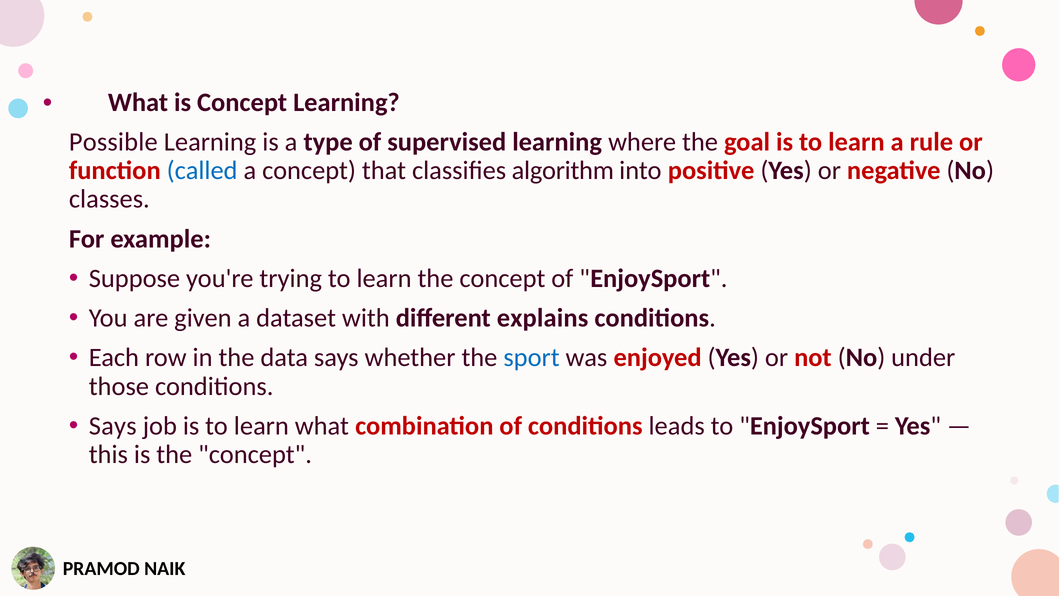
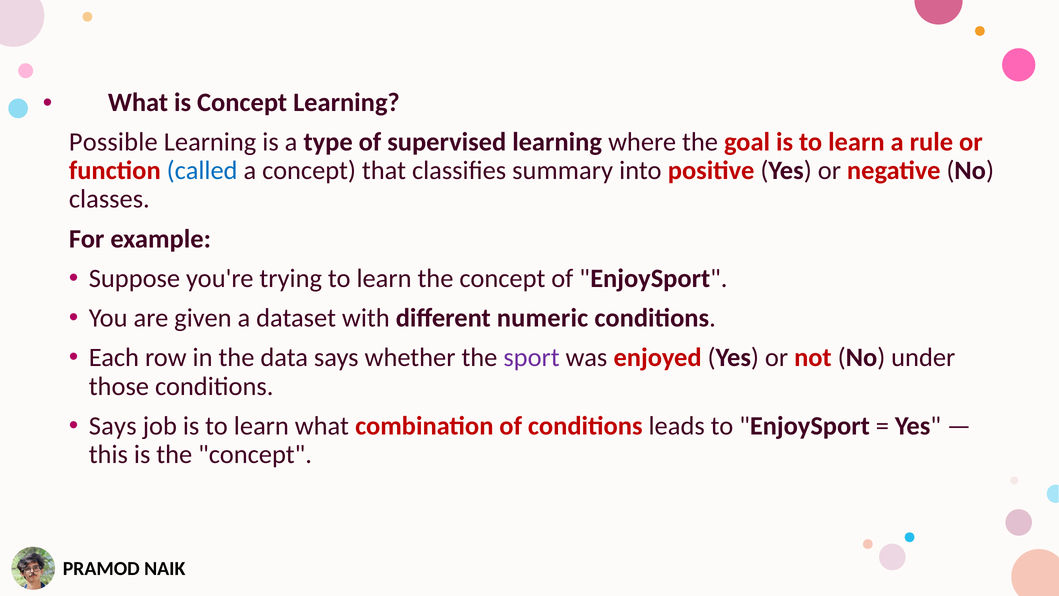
algorithm: algorithm -> summary
explains: explains -> numeric
sport colour: blue -> purple
